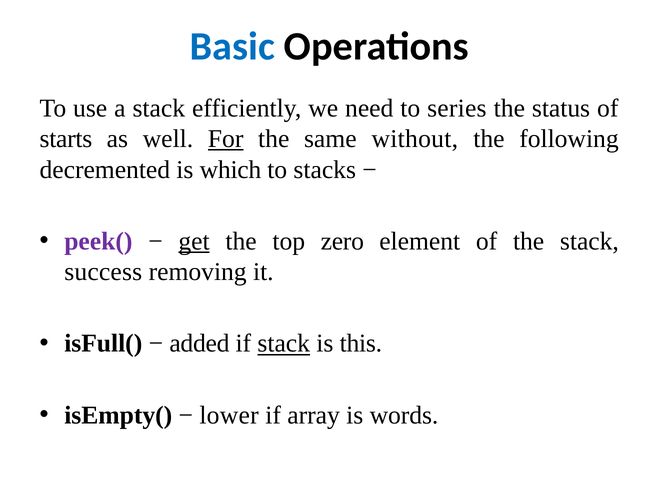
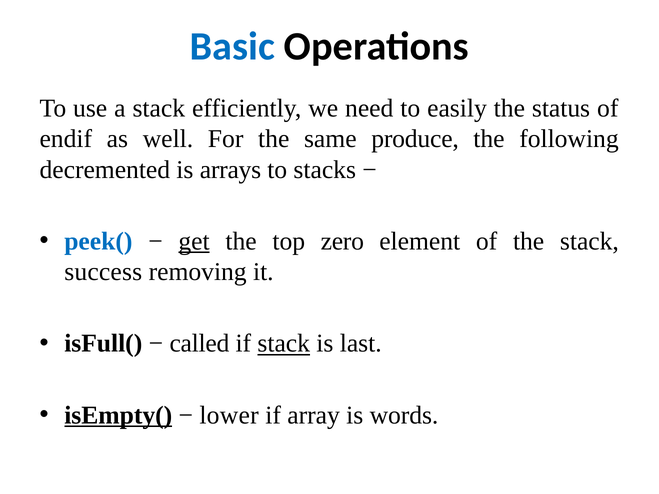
series: series -> easily
starts: starts -> endif
For underline: present -> none
without: without -> produce
which: which -> arrays
peek( colour: purple -> blue
added: added -> called
this: this -> last
isEmpty( underline: none -> present
